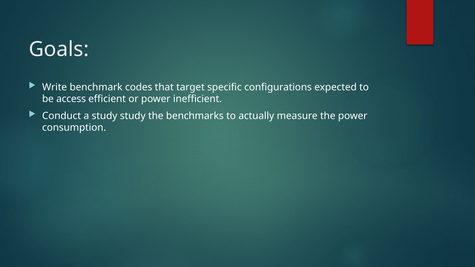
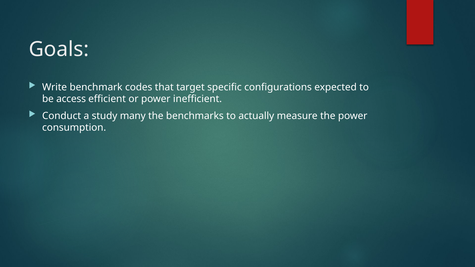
study study: study -> many
